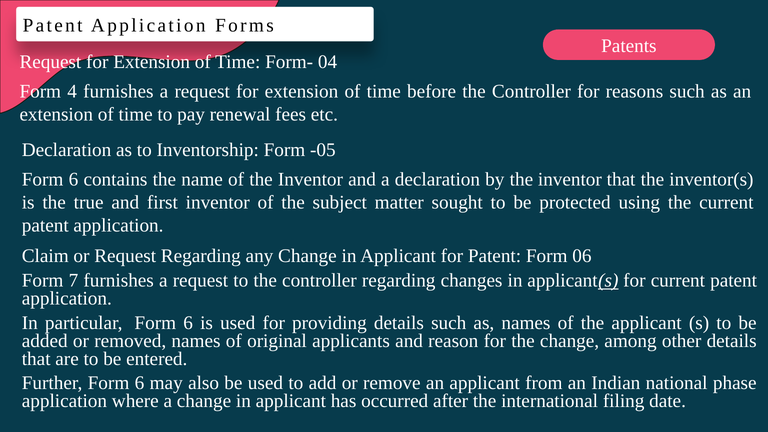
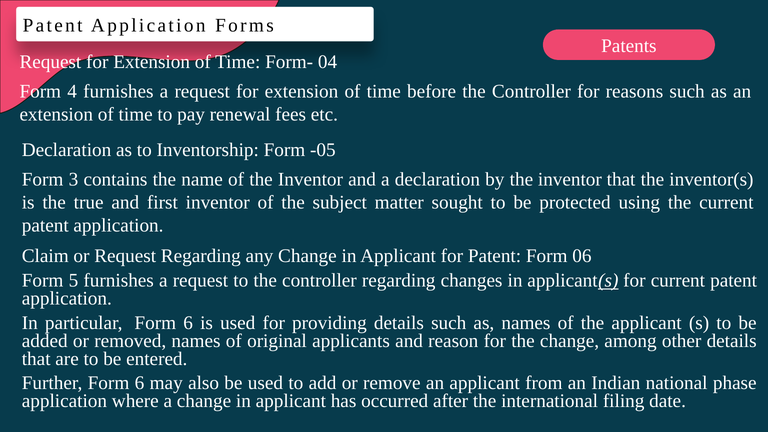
6 at (73, 179): 6 -> 3
7: 7 -> 5
